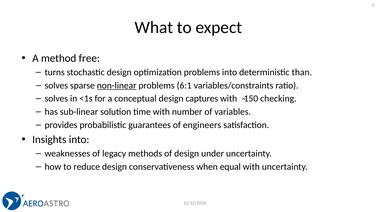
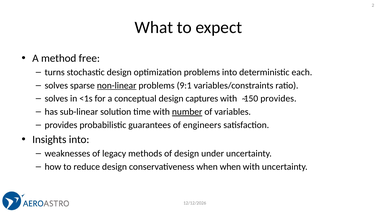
than: than -> each
6:1: 6:1 -> 9:1
checking at (278, 99): checking -> provides
number underline: none -> present
when equal: equal -> when
